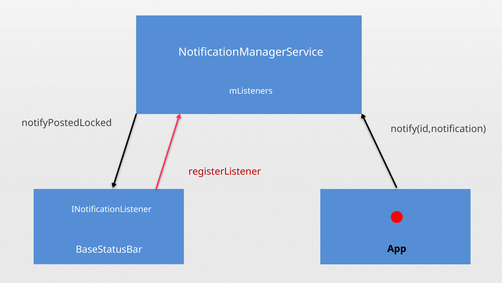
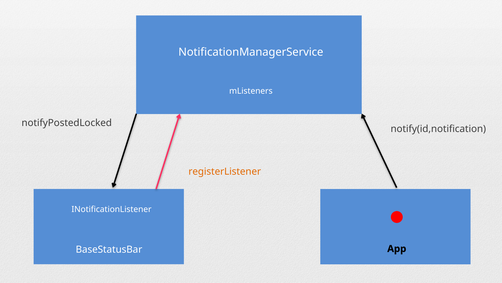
registerListener colour: red -> orange
